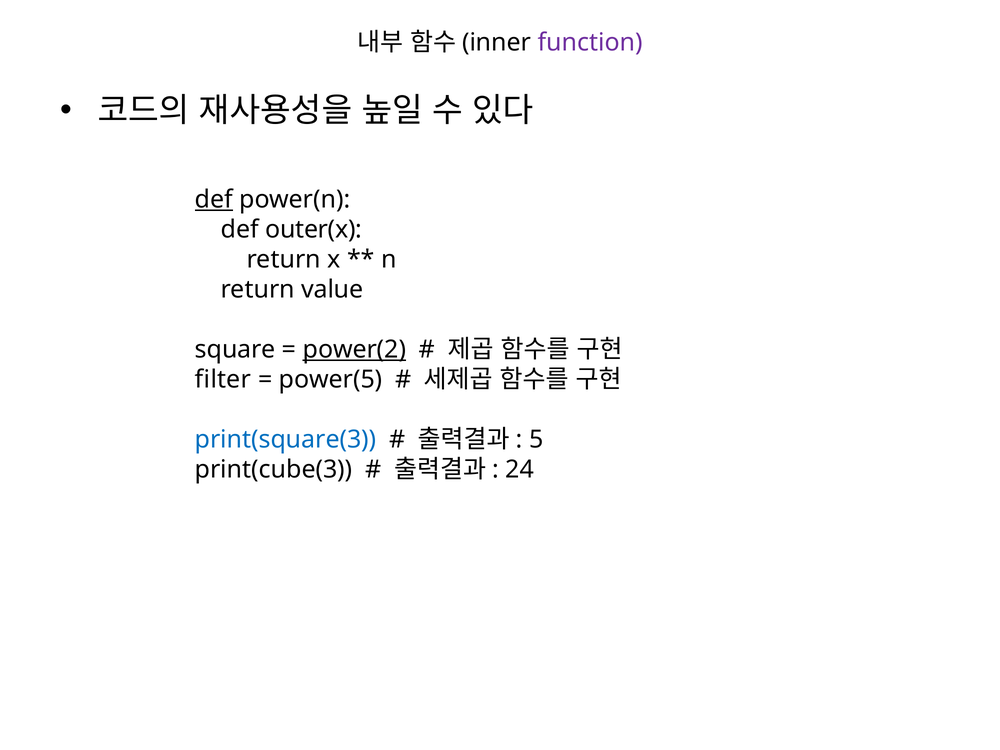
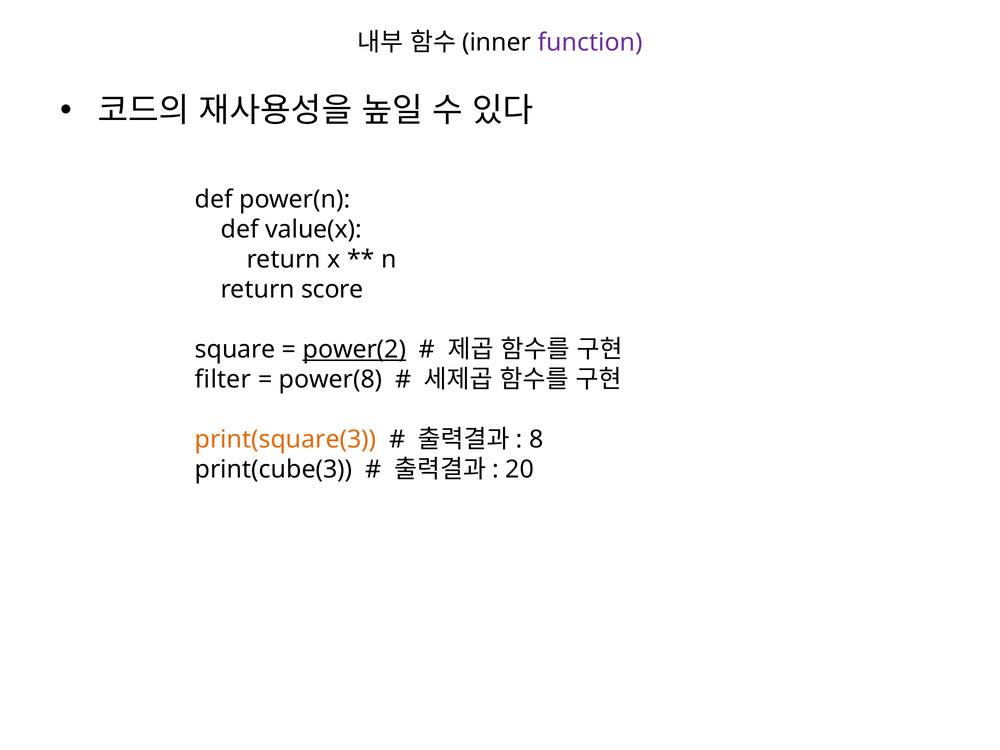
def at (214, 200) underline: present -> none
outer(x: outer(x -> value(x
value: value -> score
power(5: power(5 -> power(8
print(square(3 colour: blue -> orange
5: 5 -> 8
24: 24 -> 20
